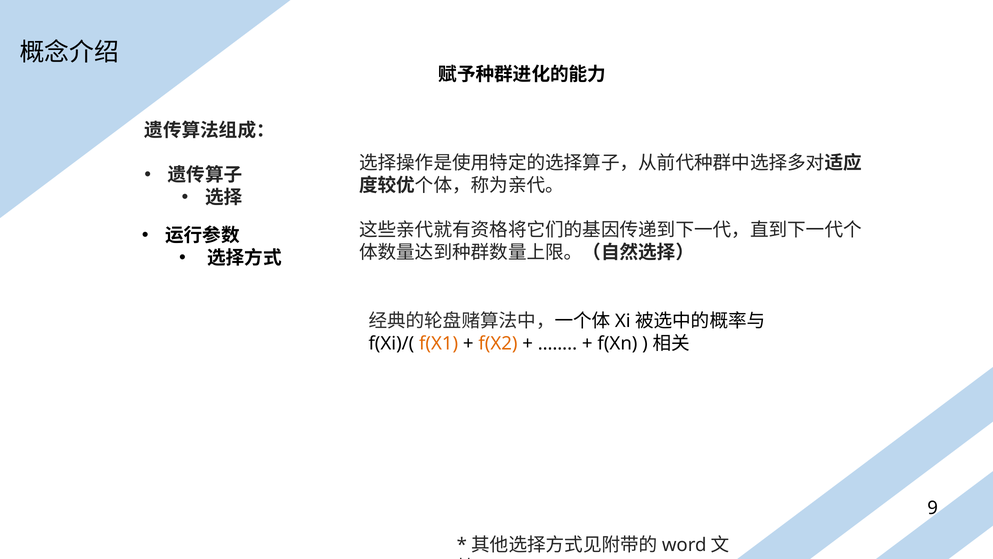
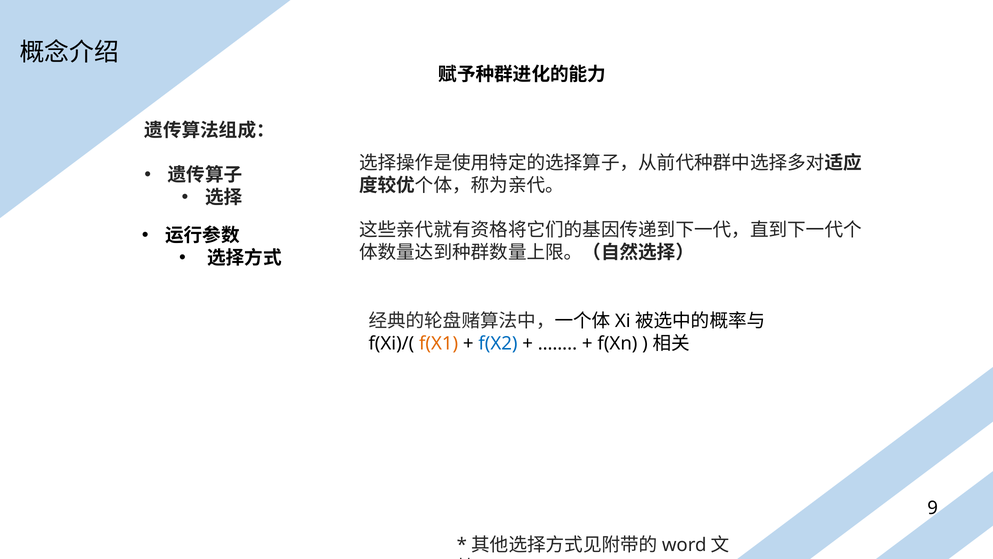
f(X2 colour: orange -> blue
